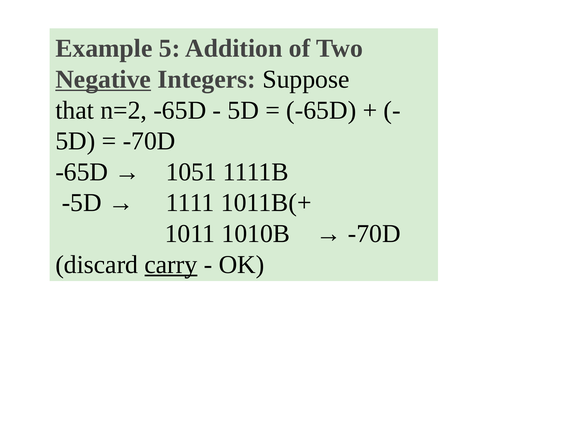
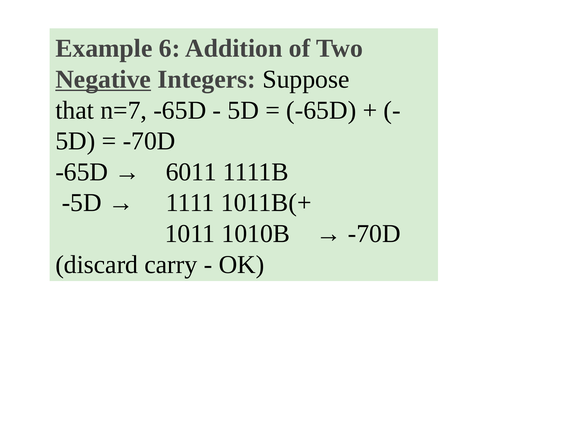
5: 5 -> 6
n=2: n=2 -> n=7
1051: 1051 -> 6011
carry underline: present -> none
